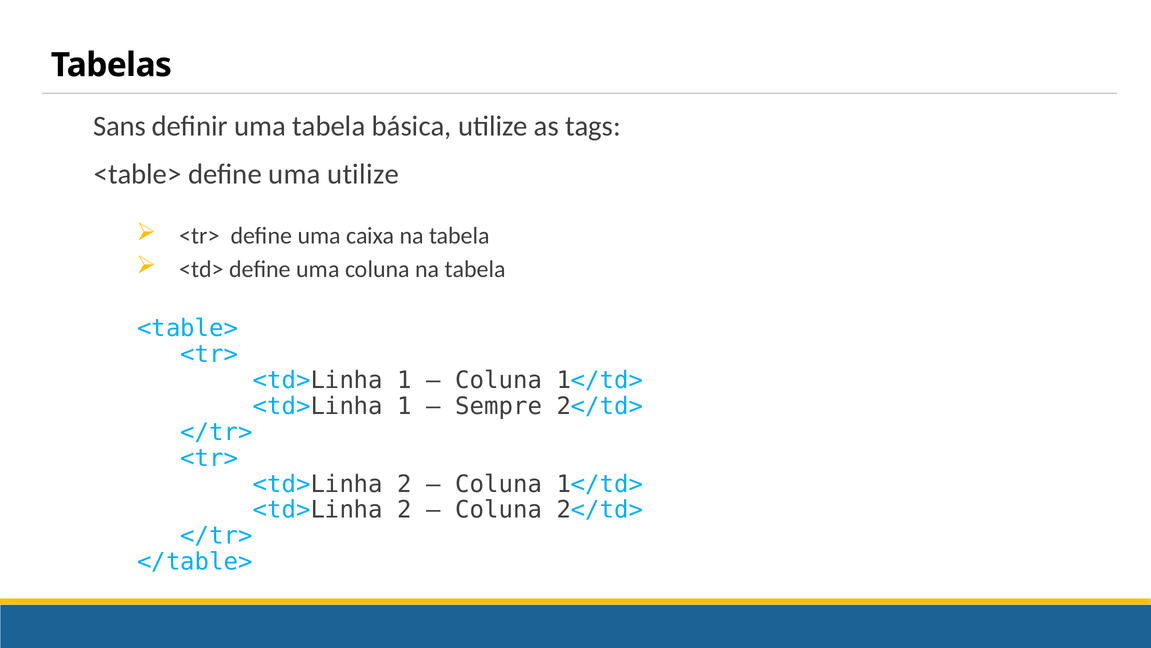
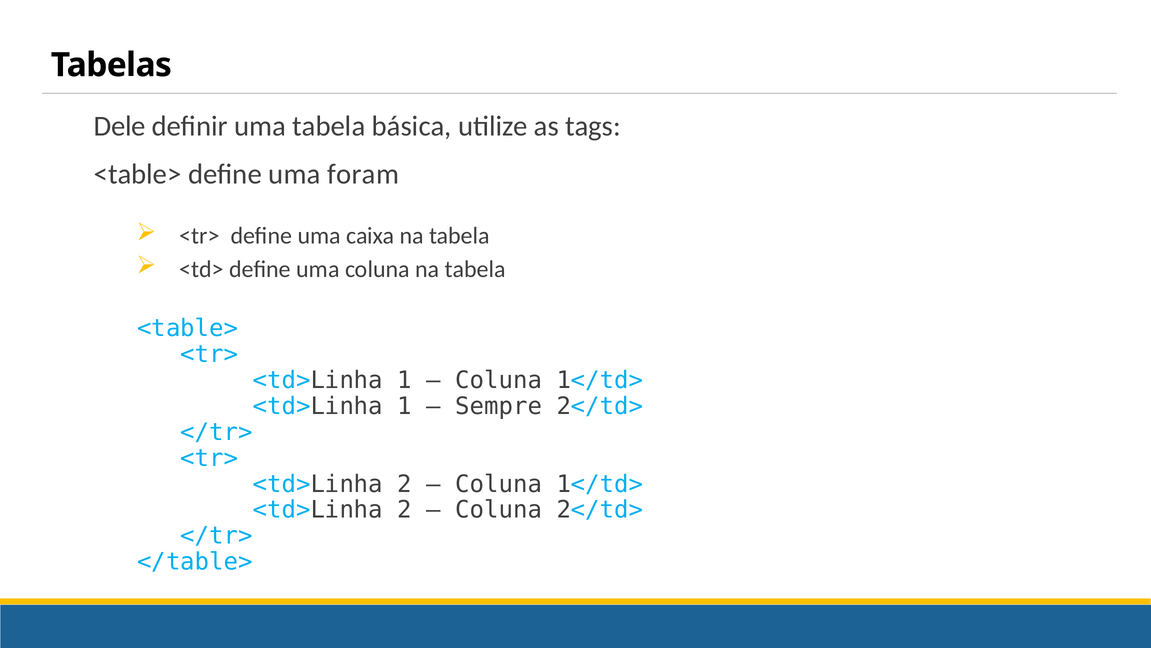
Sans: Sans -> Dele
uma utilize: utilize -> foram
